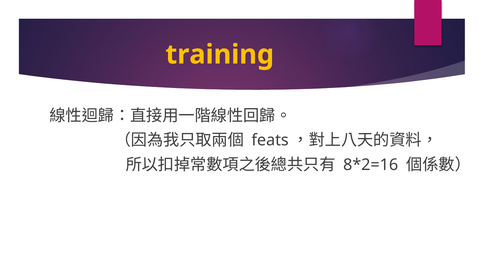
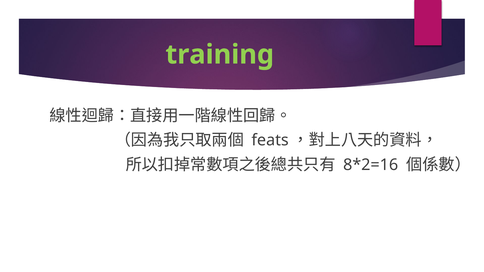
training colour: yellow -> light green
